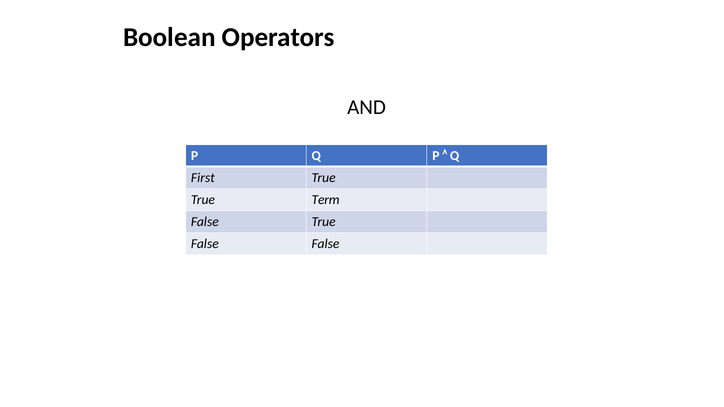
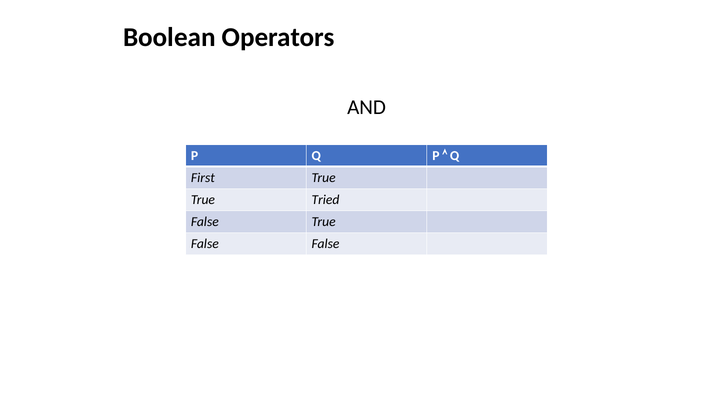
Term: Term -> Tried
